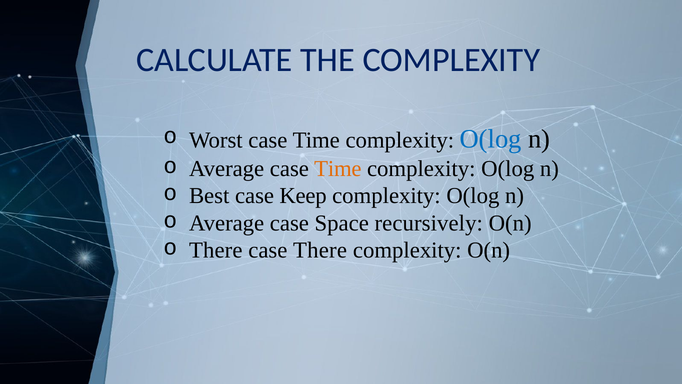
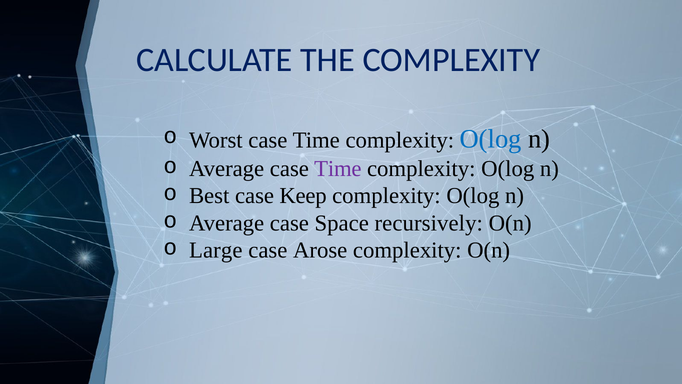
Time at (338, 168) colour: orange -> purple
There at (216, 250): There -> Large
case There: There -> Arose
